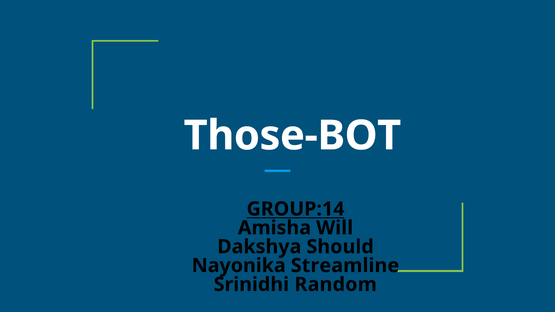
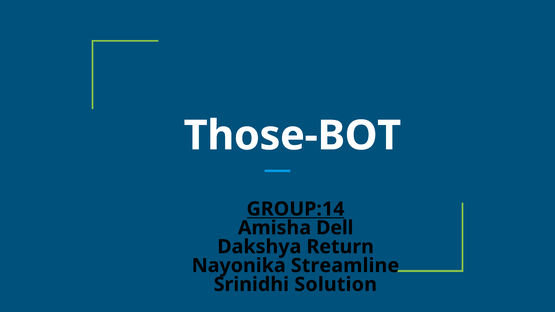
Will: Will -> Dell
Should: Should -> Return
Random: Random -> Solution
